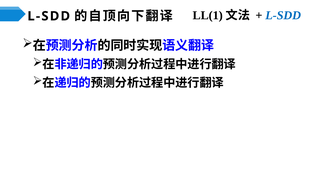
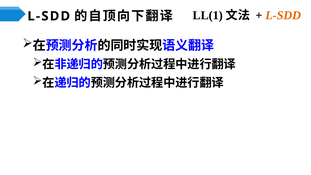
L-SDD at (283, 15) colour: blue -> orange
